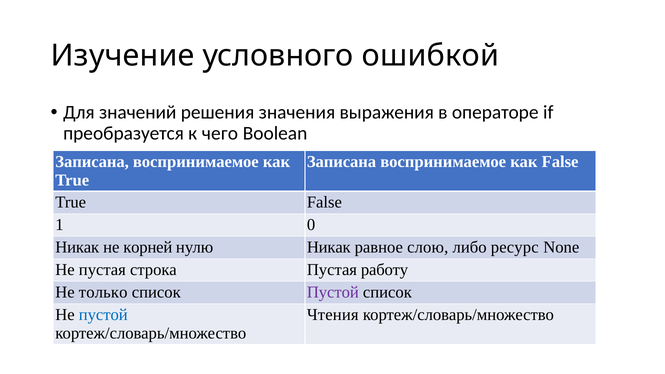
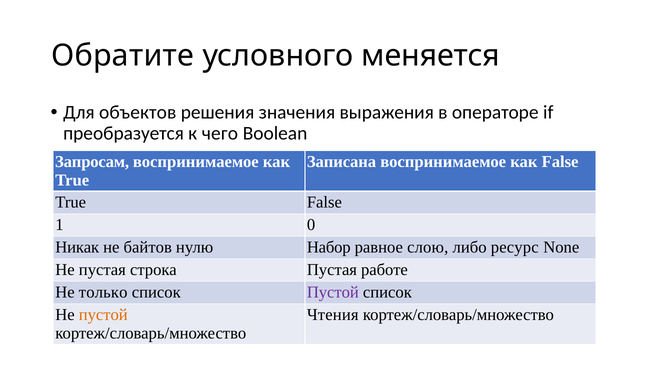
Изучение: Изучение -> Обратите
ошибкой: ошибкой -> меняется
значений: значений -> объектов
Записана at (92, 162): Записана -> Запросам
корней: корней -> байтов
нулю Никак: Никак -> Набор
работу: работу -> работе
пустой at (103, 315) colour: blue -> orange
